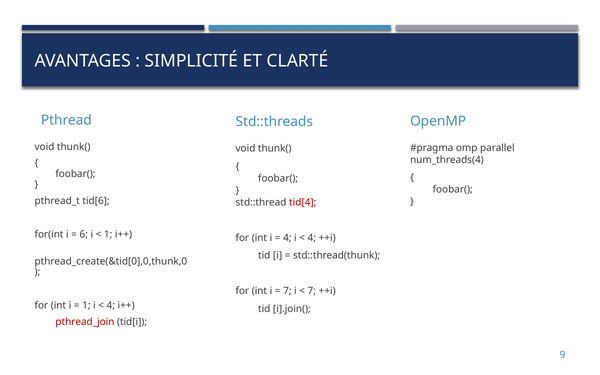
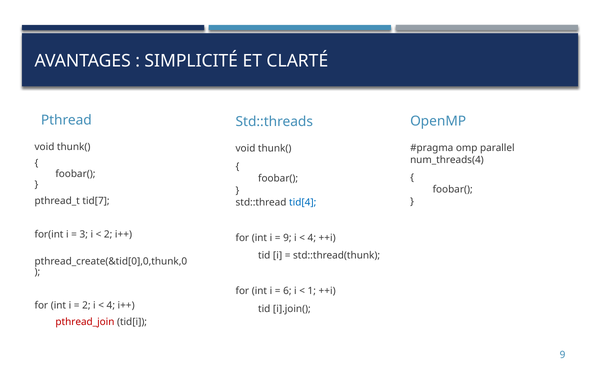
tid[6: tid[6 -> tid[7
tid[4 colour: red -> blue
6: 6 -> 3
1 at (108, 234): 1 -> 2
4 at (287, 238): 4 -> 9
7 at (287, 291): 7 -> 6
7 at (312, 291): 7 -> 1
1 at (86, 306): 1 -> 2
